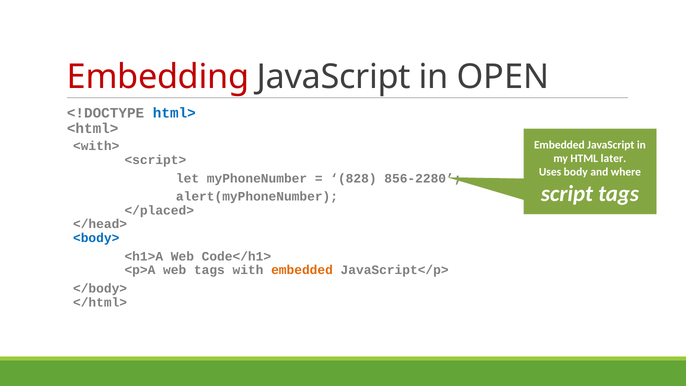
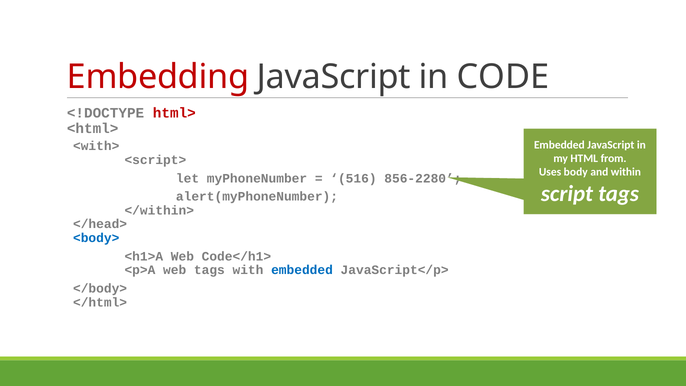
OPEN: OPEN -> CODE
html> colour: blue -> red
later: later -> from
where: where -> within
828: 828 -> 516
</placed>: </placed> -> </within>
embedded at (302, 270) colour: orange -> blue
